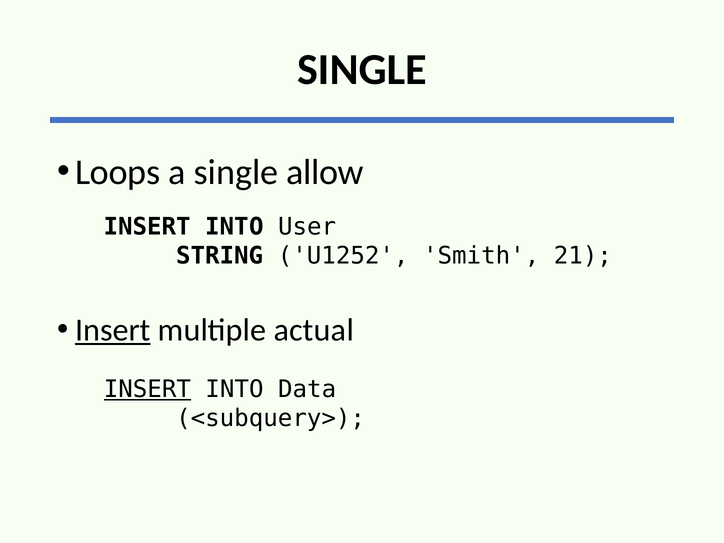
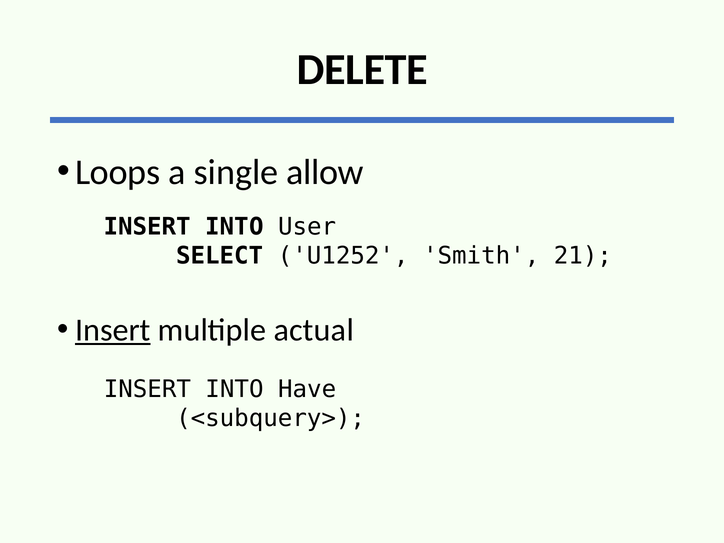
SINGLE at (362, 69): SINGLE -> DELETE
STRING: STRING -> SELECT
INSERT at (147, 389) underline: present -> none
Data: Data -> Have
